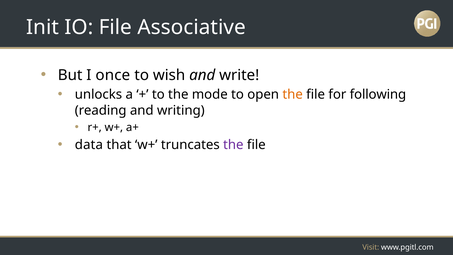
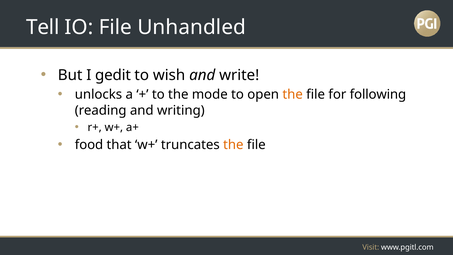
Init: Init -> Tell
Associative: Associative -> Unhandled
once: once -> gedit
data: data -> food
the at (233, 145) colour: purple -> orange
